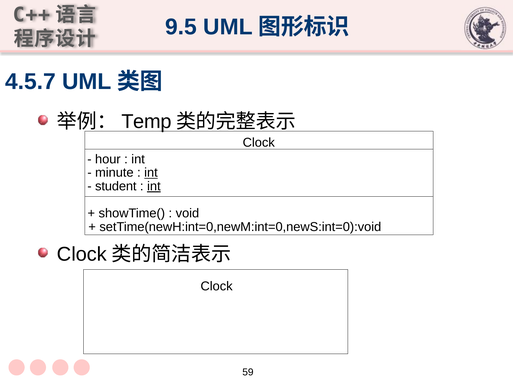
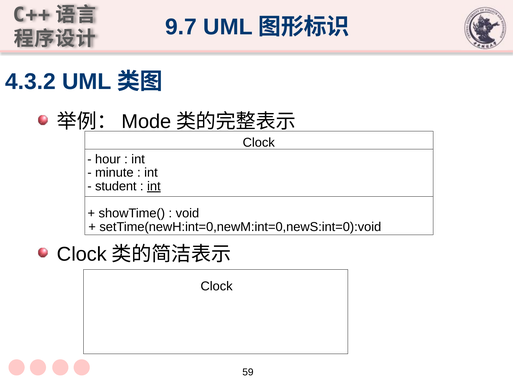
9.5: 9.5 -> 9.7
4.5.7: 4.5.7 -> 4.3.2
Temp: Temp -> Mode
int at (151, 173) underline: present -> none
